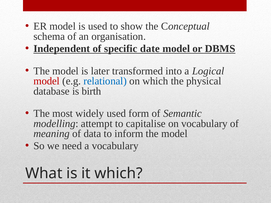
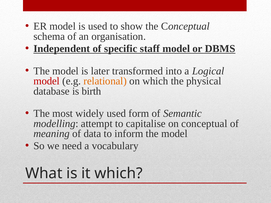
date: date -> staff
relational colour: blue -> orange
on vocabulary: vocabulary -> conceptual
